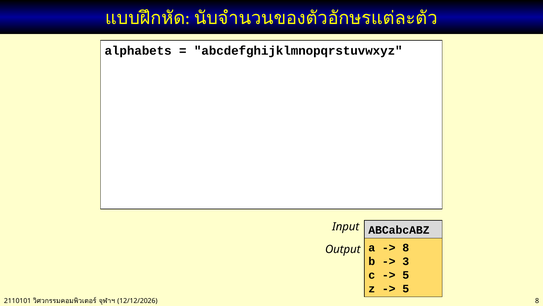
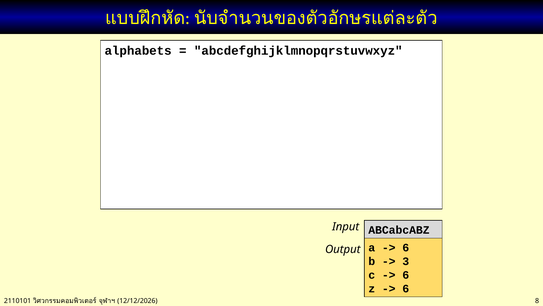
8 at (406, 247): 8 -> 6
5 at (406, 275): 5 -> 6
5 at (406, 288): 5 -> 6
